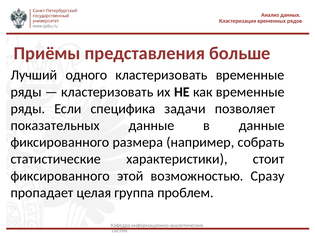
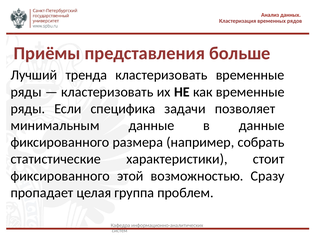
одного: одного -> тренда
показательных: показательных -> минимальным
